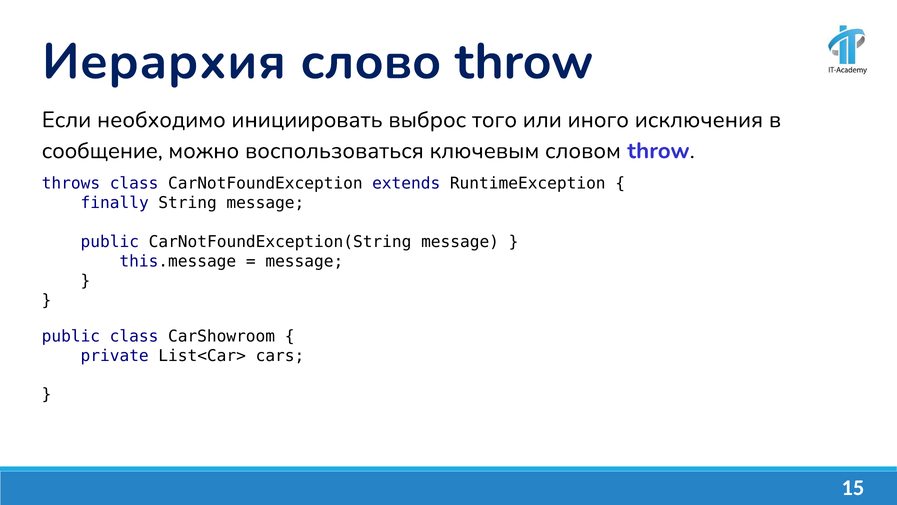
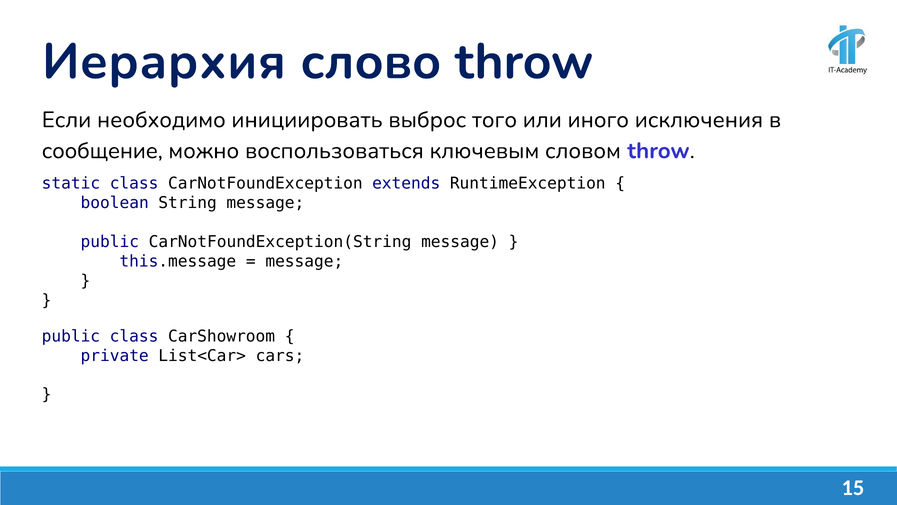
throws: throws -> static
finally: finally -> boolean
